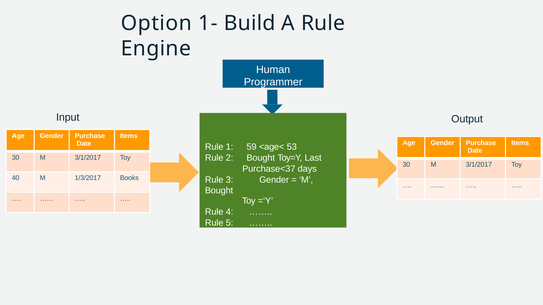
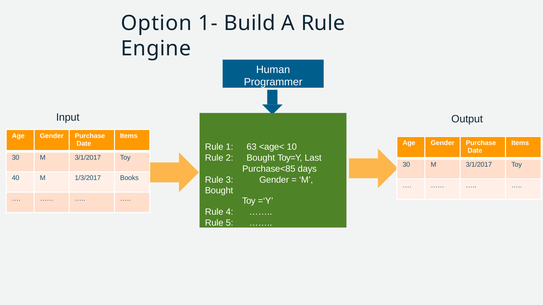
59: 59 -> 63
53: 53 -> 10
Purchase<37: Purchase<37 -> Purchase<85
